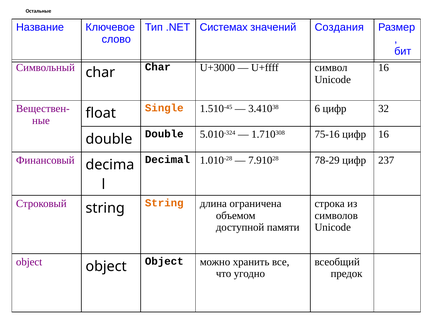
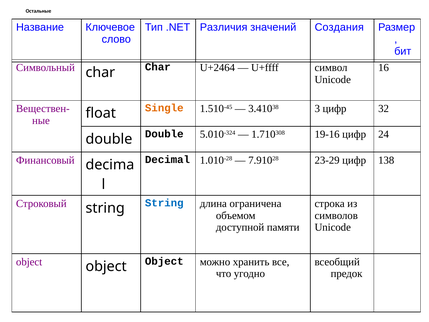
Системах: Системах -> Различия
U+3000: U+3000 -> U+2464
6: 6 -> 3
75-16: 75-16 -> 19-16
цифр 16: 16 -> 24
78-29: 78-29 -> 23-29
237: 237 -> 138
String at (164, 203) colour: orange -> blue
